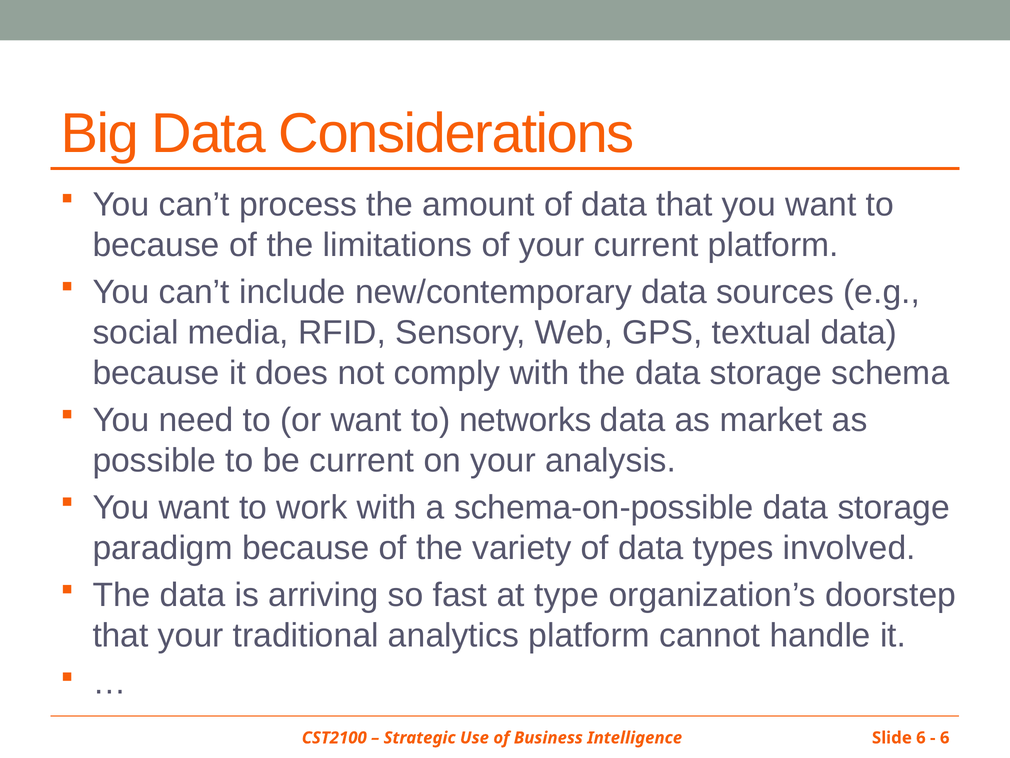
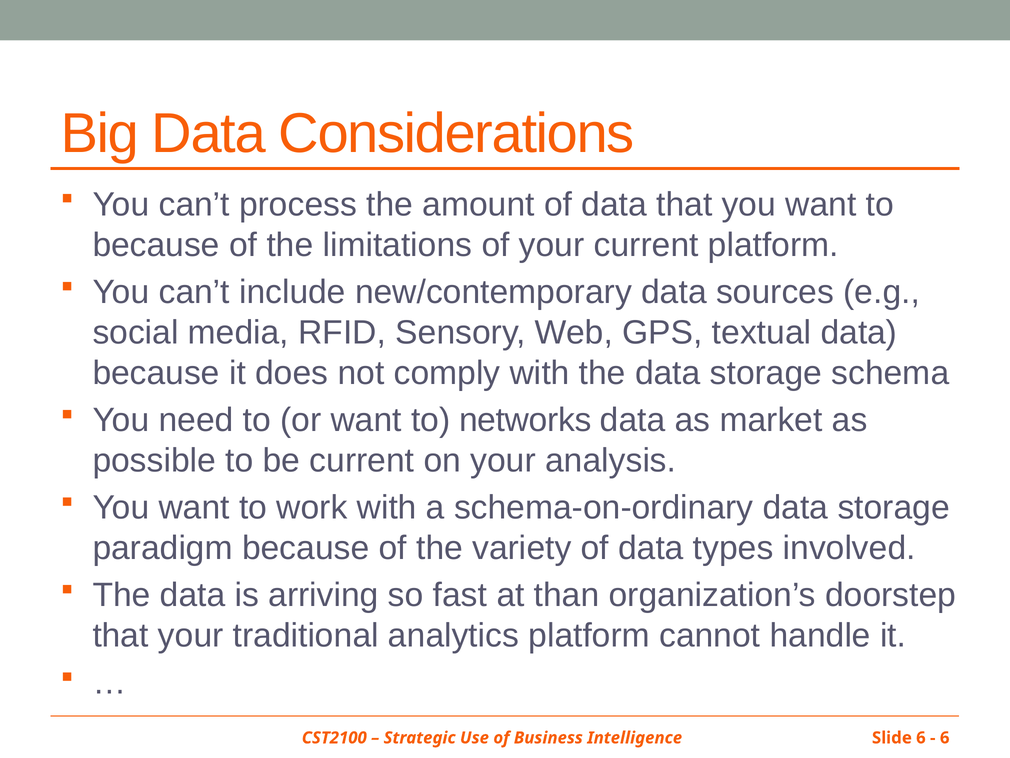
schema-on-possible: schema-on-possible -> schema-on-ordinary
type: type -> than
